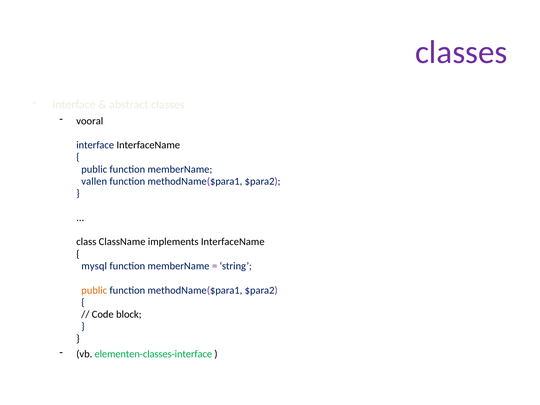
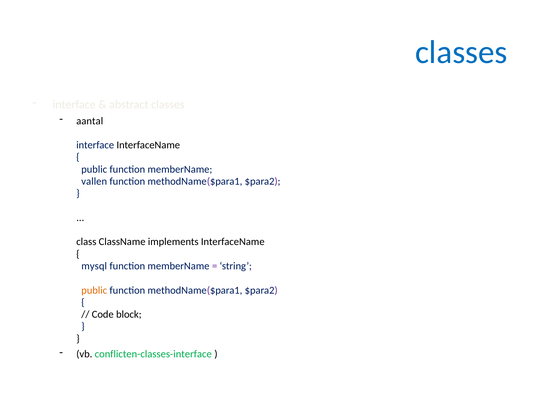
classes at (461, 52) colour: purple -> blue
vooral: vooral -> aantal
elementen-classes-interface: elementen-classes-interface -> conflicten-classes-interface
